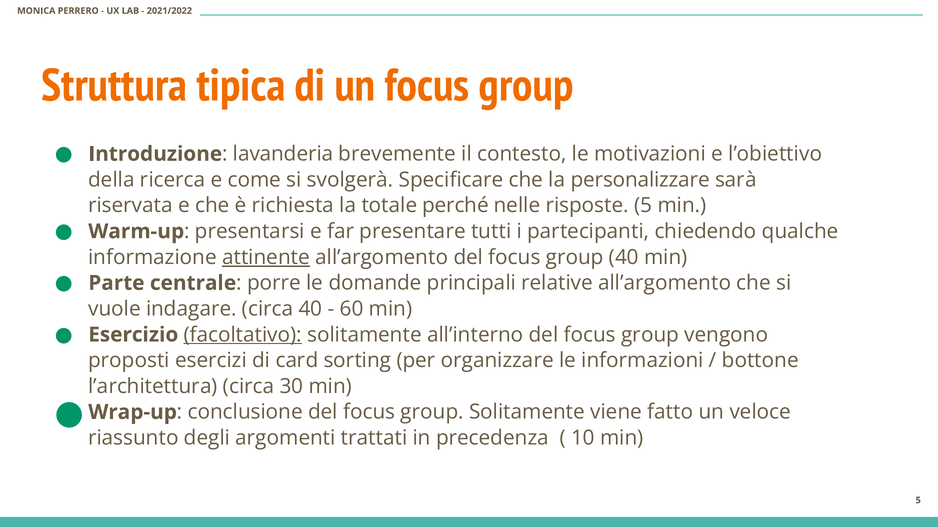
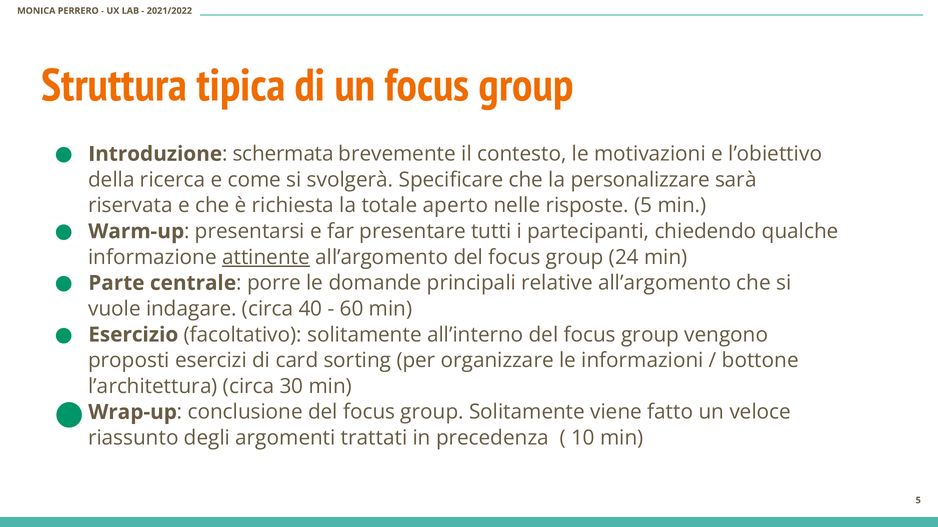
lavanderia: lavanderia -> schermata
perché: perché -> aperto
group 40: 40 -> 24
facoltativo underline: present -> none
